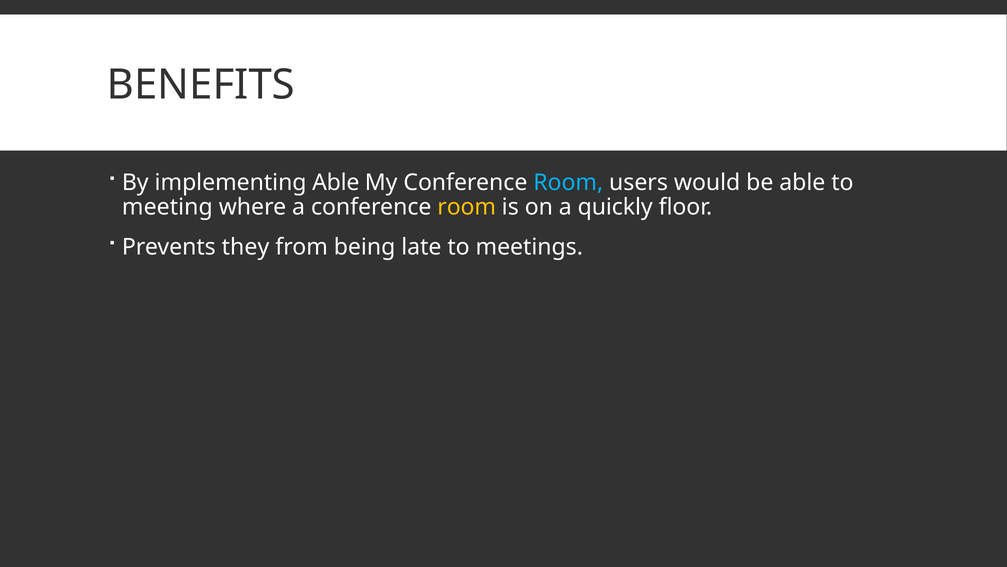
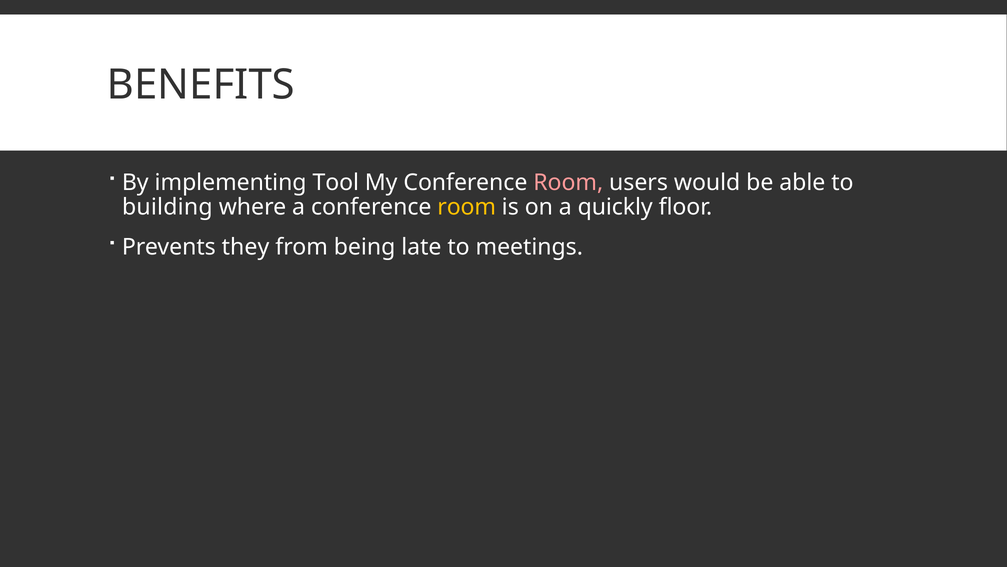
implementing Able: Able -> Tool
Room at (568, 182) colour: light blue -> pink
meeting: meeting -> building
